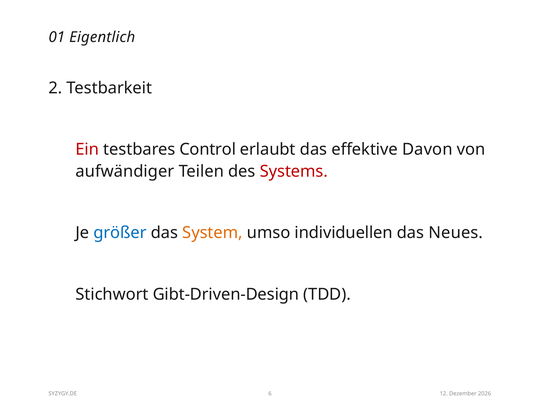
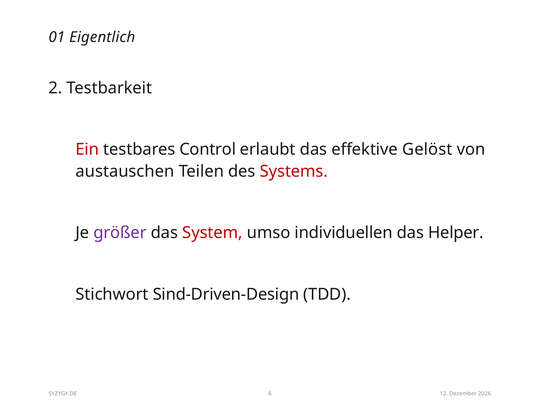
Davon: Davon -> Gelöst
aufwändiger: aufwändiger -> austauschen
größer colour: blue -> purple
System colour: orange -> red
Neues: Neues -> Helper
Gibt-Driven-Design: Gibt-Driven-Design -> Sind-Driven-Design
